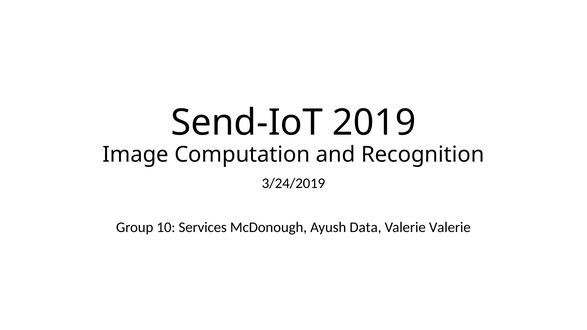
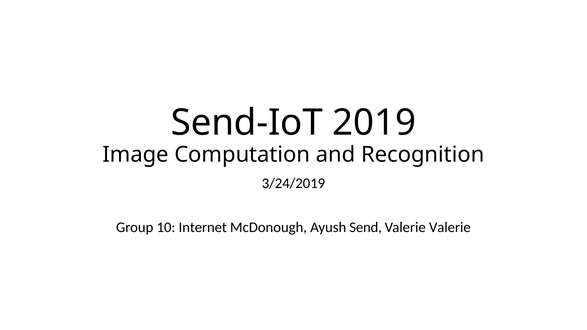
Services: Services -> Internet
Data: Data -> Send
